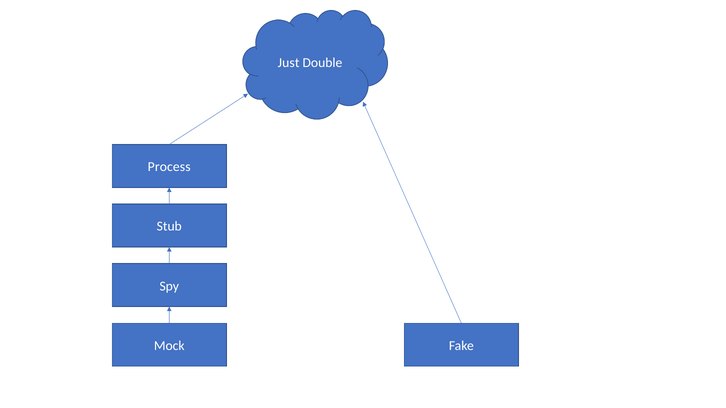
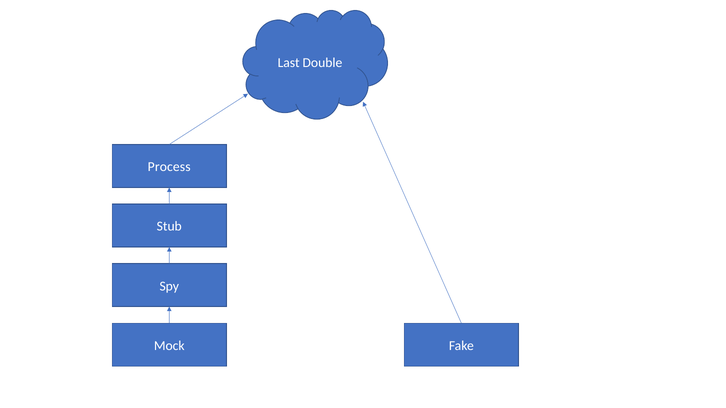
Just: Just -> Last
